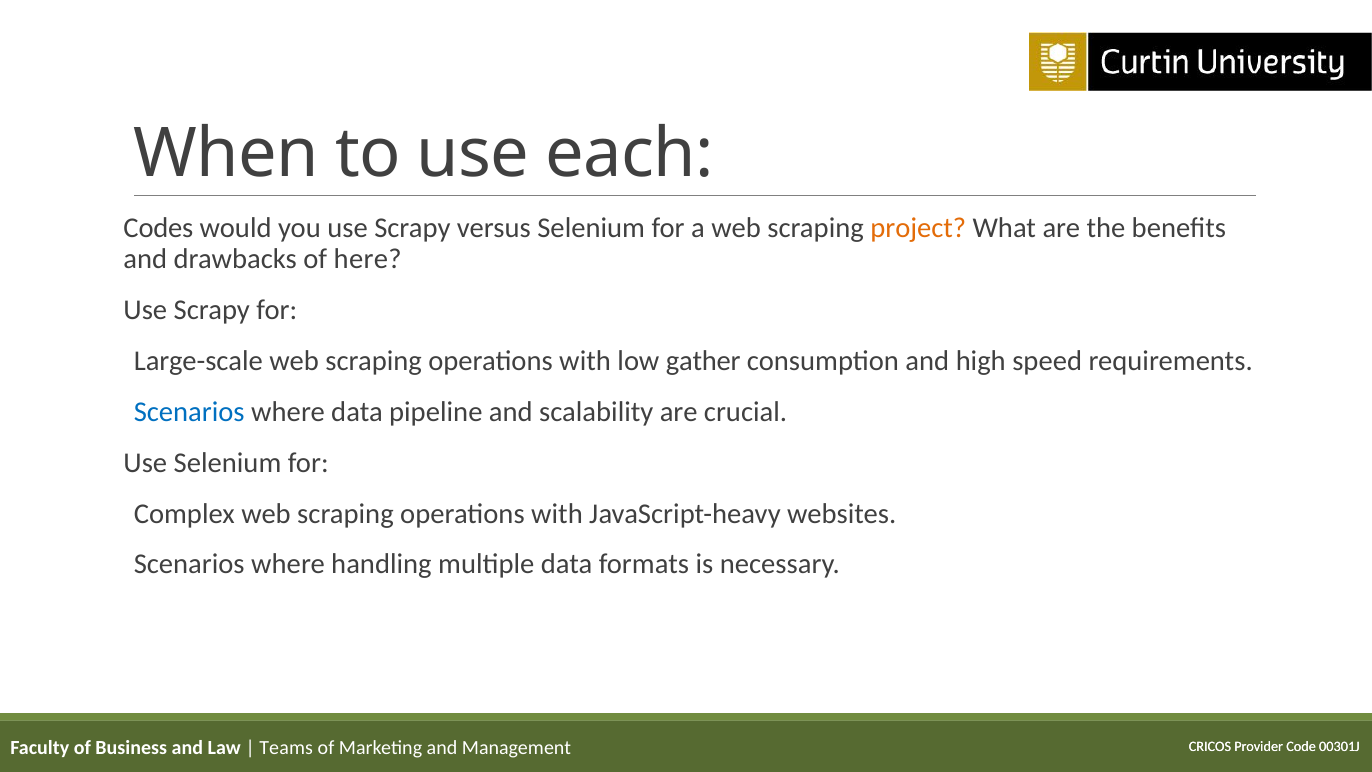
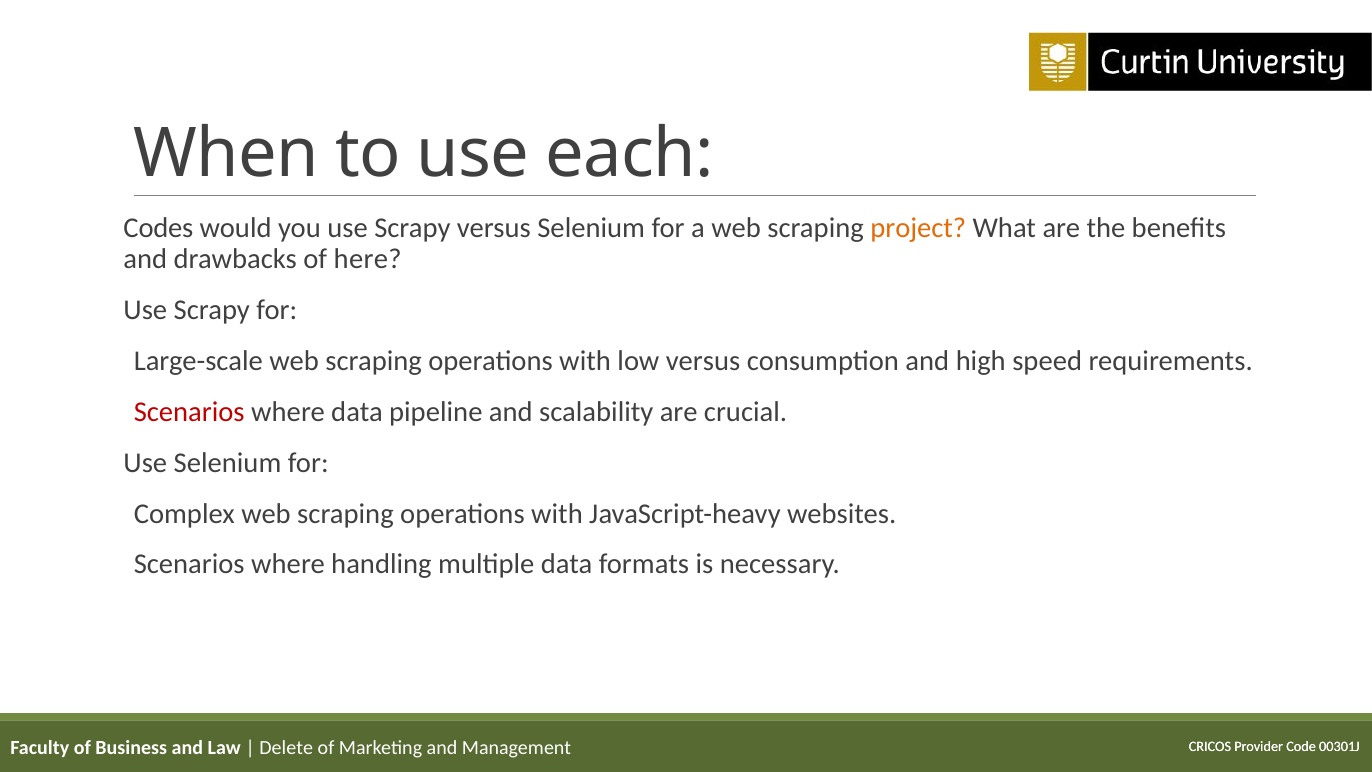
low gather: gather -> versus
Scenarios at (189, 412) colour: blue -> red
Teams: Teams -> Delete
